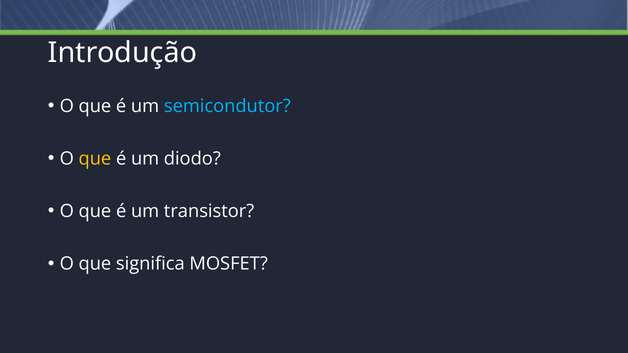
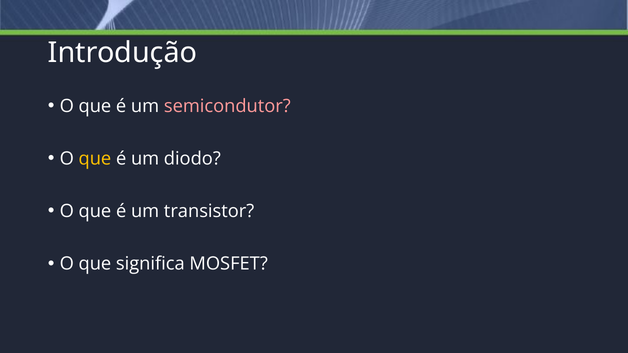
semicondutor colour: light blue -> pink
